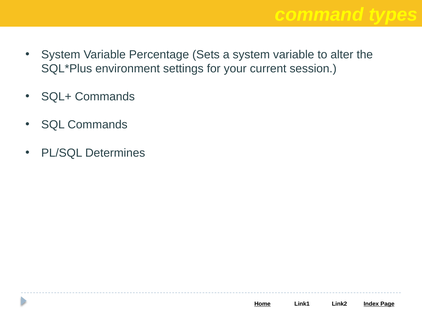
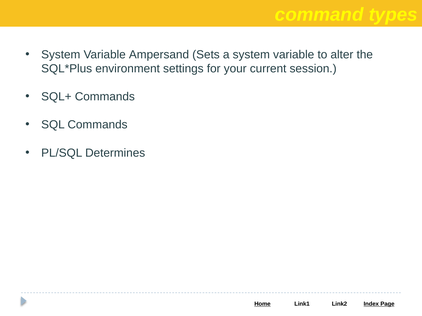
Percentage: Percentage -> Ampersand
